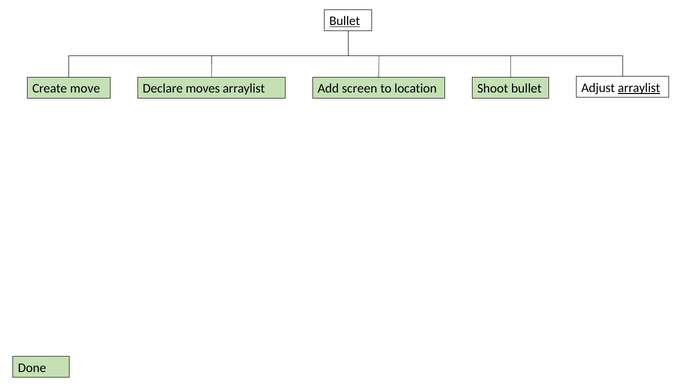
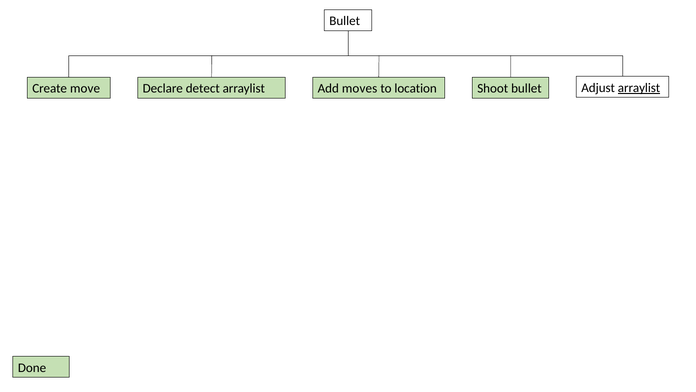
Bullet at (345, 21) underline: present -> none
moves: moves -> detect
screen: screen -> moves
